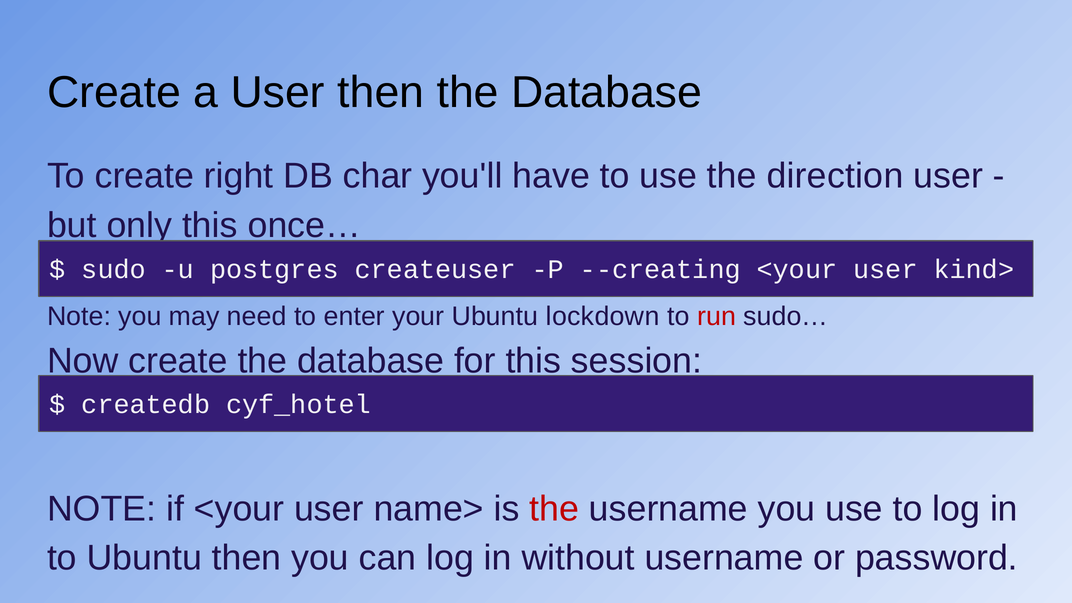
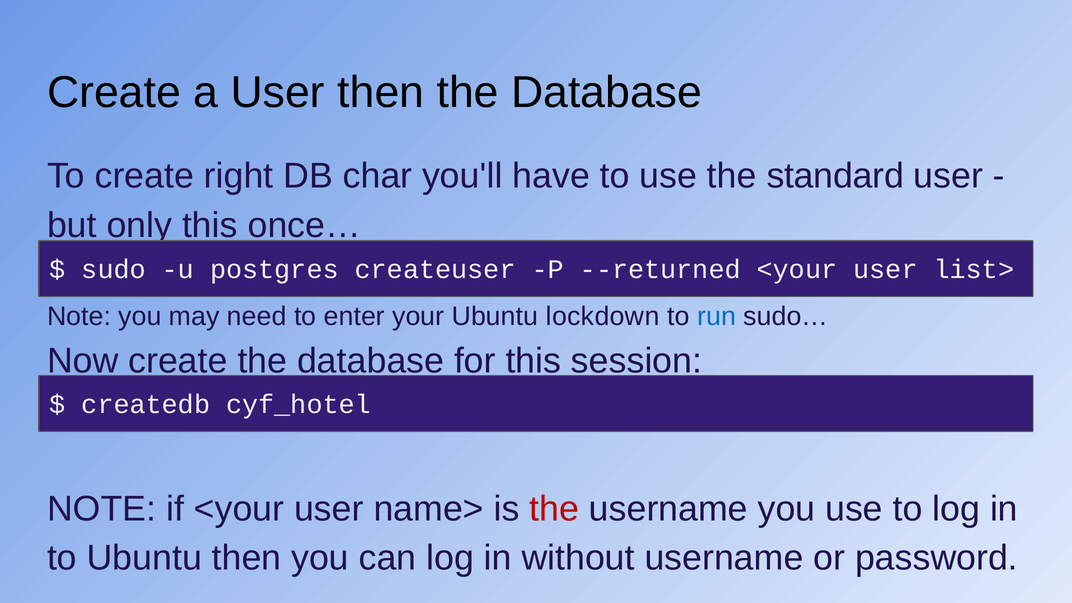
direction: direction -> standard
--creating: --creating -> --returned
kind>: kind> -> list>
run colour: red -> blue
